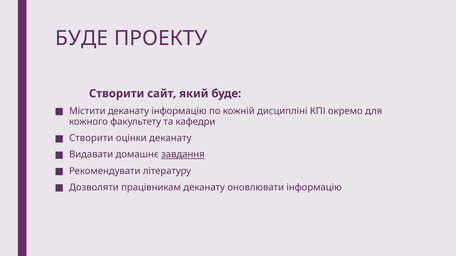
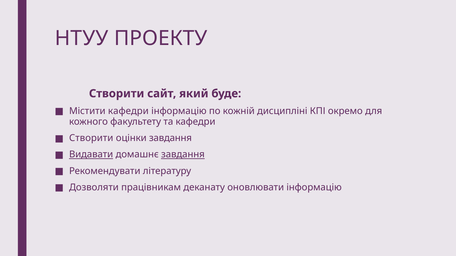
БУДЕ at (82, 38): БУДЕ -> НТУУ
Містити деканату: деканату -> кафедри
оцінки деканату: деканату -> завдання
Видавати underline: none -> present
